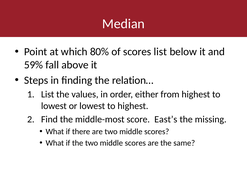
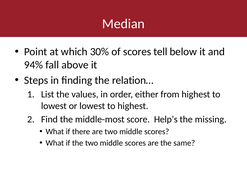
80%: 80% -> 30%
scores list: list -> tell
59%: 59% -> 94%
East’s: East’s -> Help’s
